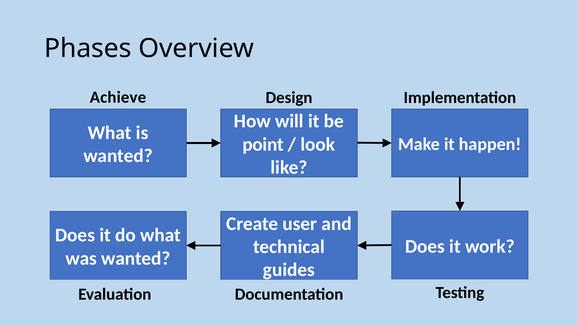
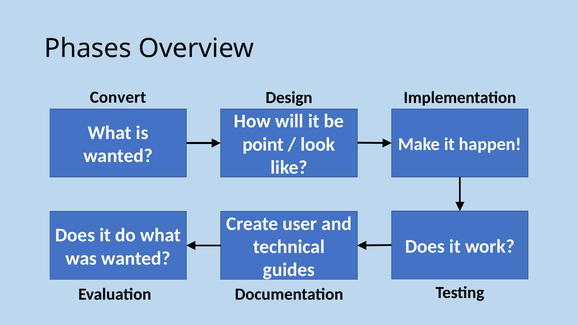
Achieve: Achieve -> Convert
